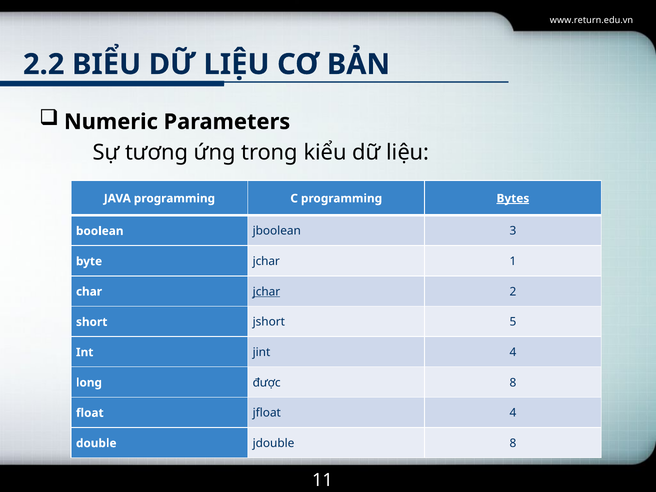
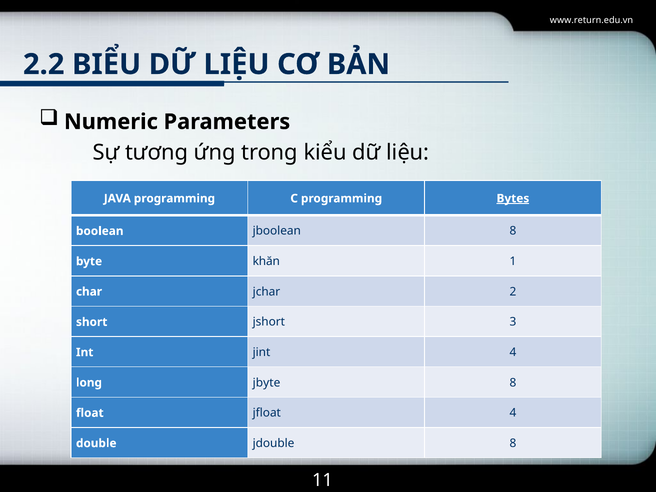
jboolean 3: 3 -> 8
byte jchar: jchar -> khăn
jchar at (266, 292) underline: present -> none
5: 5 -> 3
được: được -> jbyte
